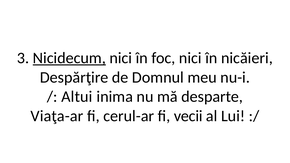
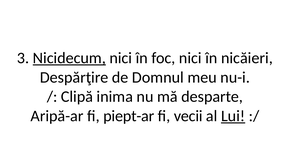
Altui: Altui -> Clipă
Viaţa-ar: Viaţa-ar -> Aripă-ar
cerul-ar: cerul-ar -> piept-ar
Lui underline: none -> present
